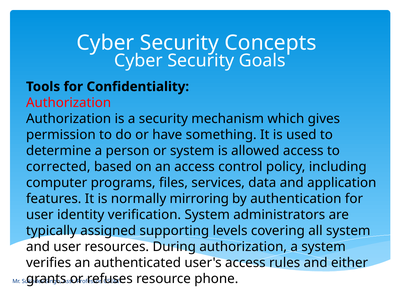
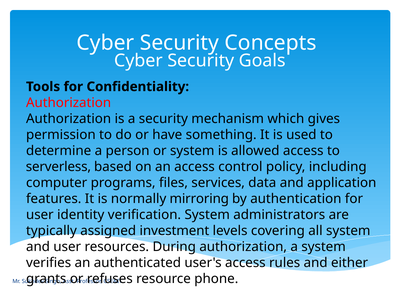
corrected: corrected -> serverless
supporting: supporting -> investment
